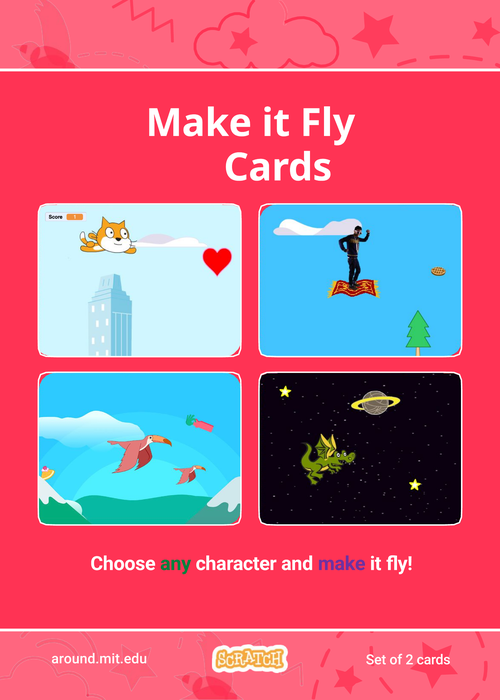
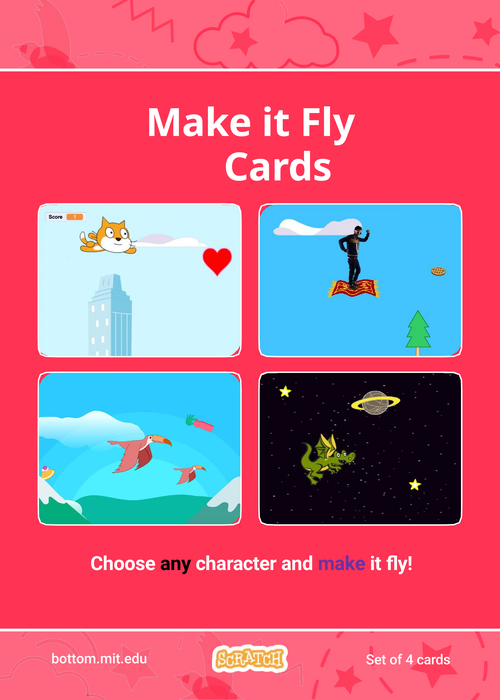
any colour: green -> black
around.mit.edu: around.mit.edu -> bottom.mit.edu
2: 2 -> 4
